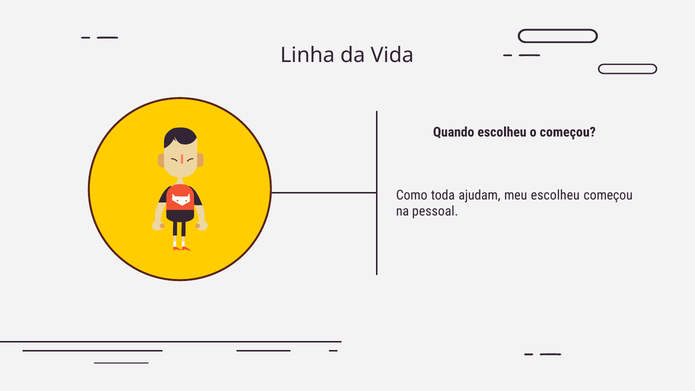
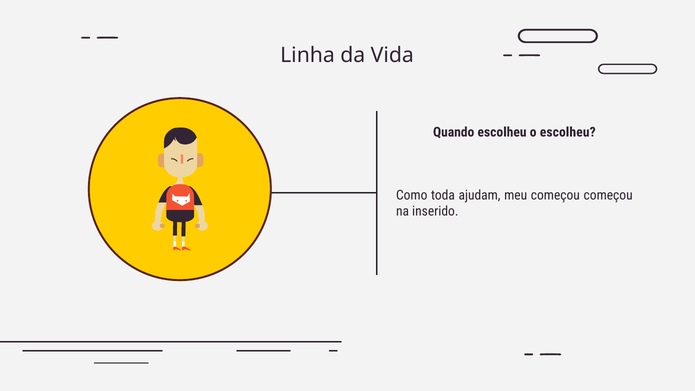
o começou: começou -> escolheu
meu escolheu: escolheu -> começou
pessoal: pessoal -> inserido
